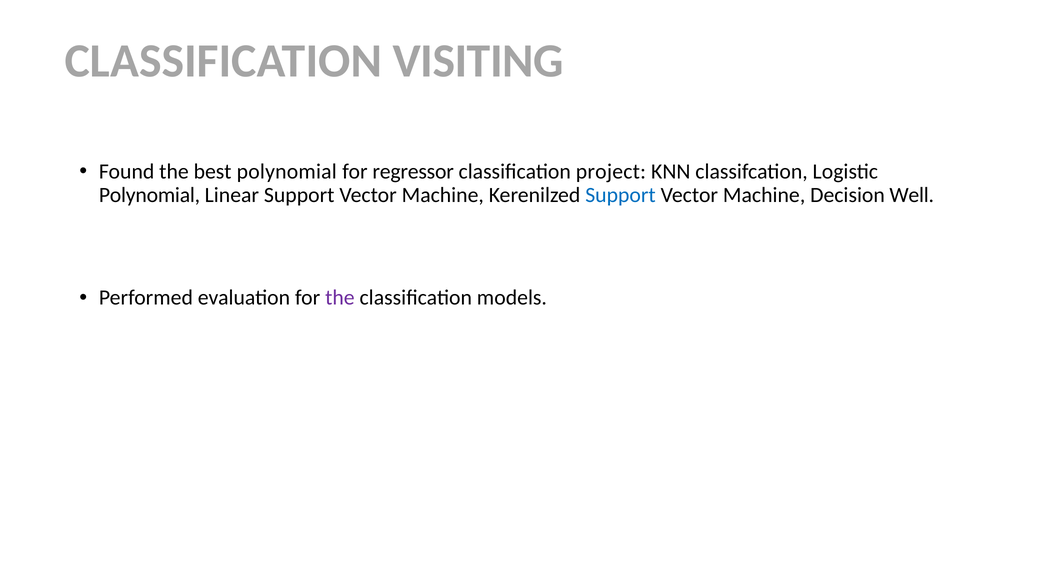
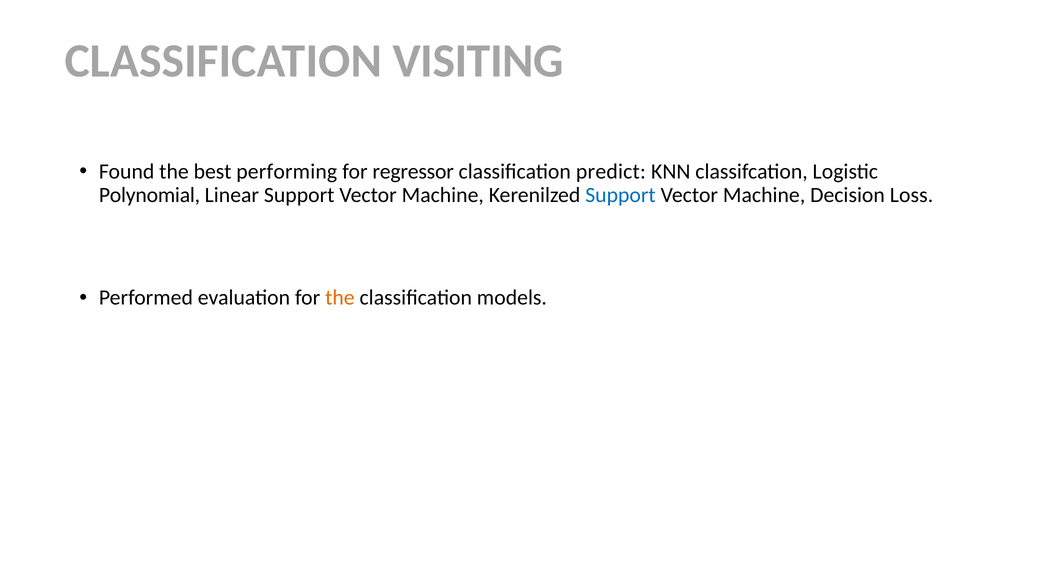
best polynomial: polynomial -> performing
project: project -> predict
Well: Well -> Loss
the at (340, 298) colour: purple -> orange
